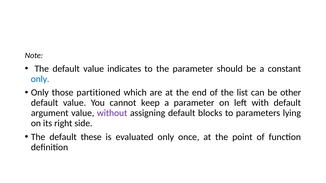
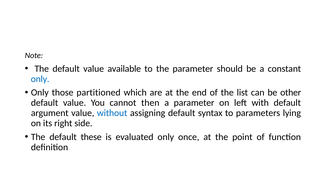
indicates: indicates -> available
keep: keep -> then
without colour: purple -> blue
blocks: blocks -> syntax
